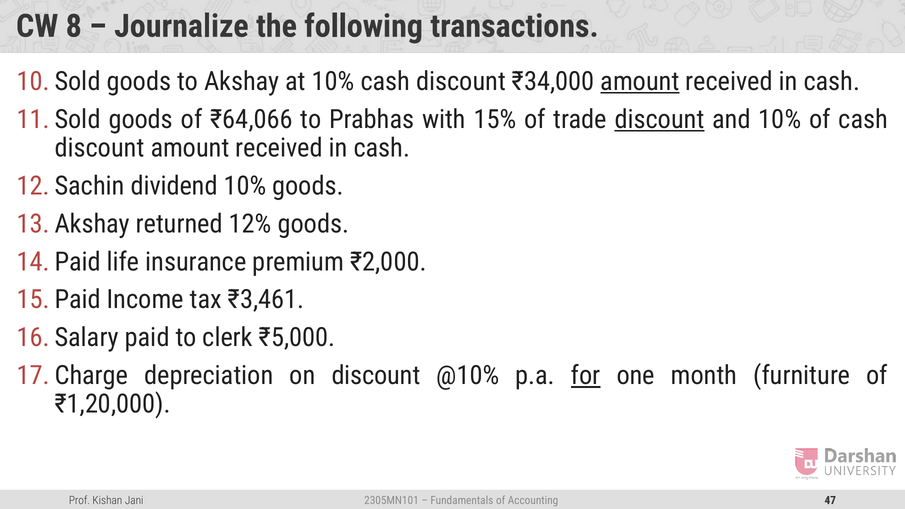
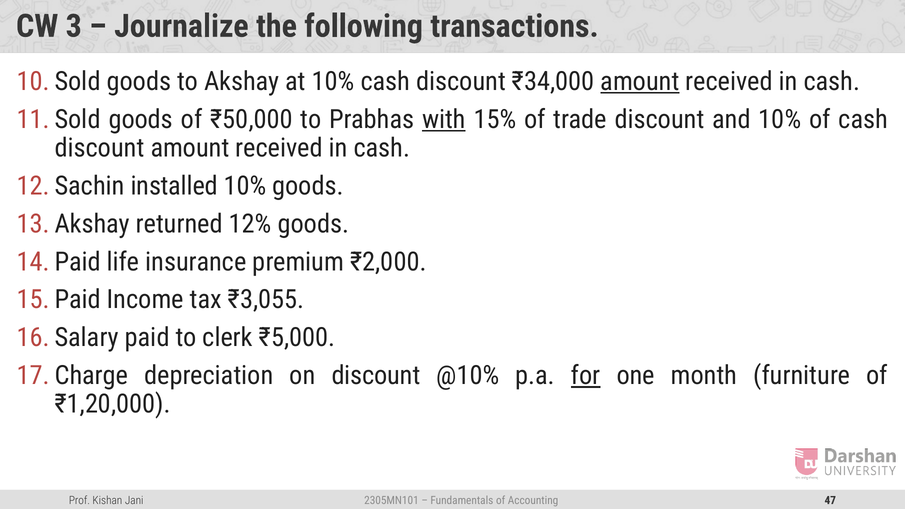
8: 8 -> 3
₹64,066: ₹64,066 -> ₹50,000
with underline: none -> present
discount at (660, 120) underline: present -> none
dividend: dividend -> installed
₹3,461: ₹3,461 -> ₹3,055
